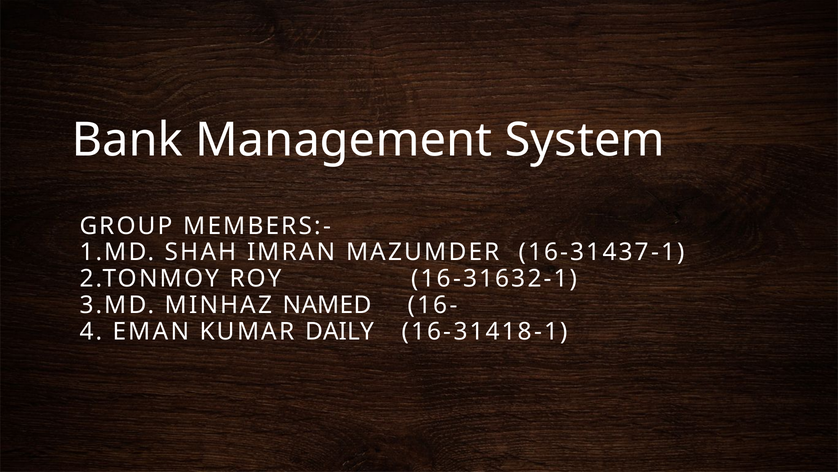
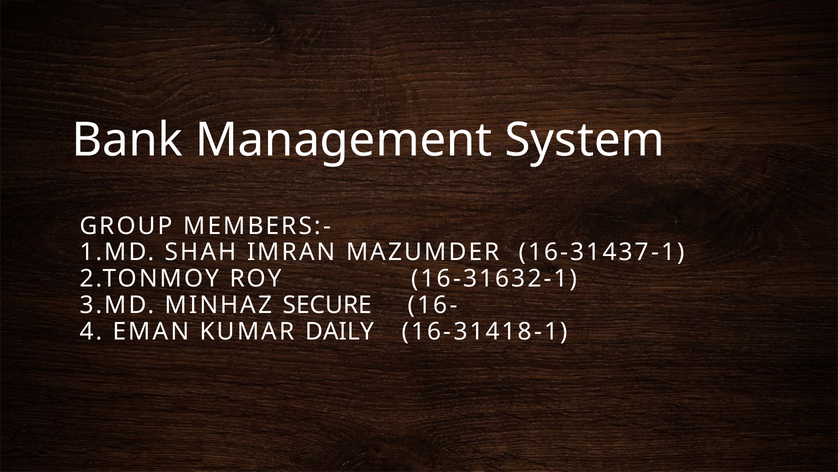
NAMED: NAMED -> SECURE
